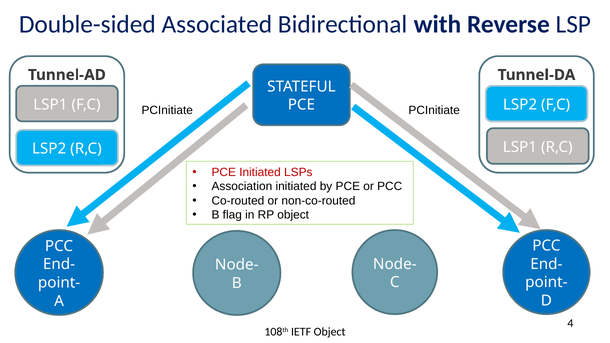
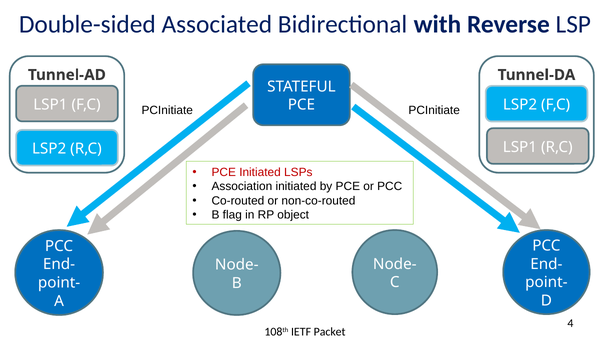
IETF Object: Object -> Packet
